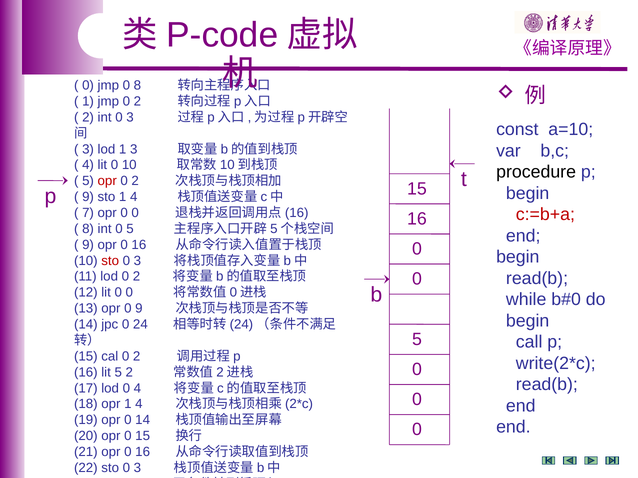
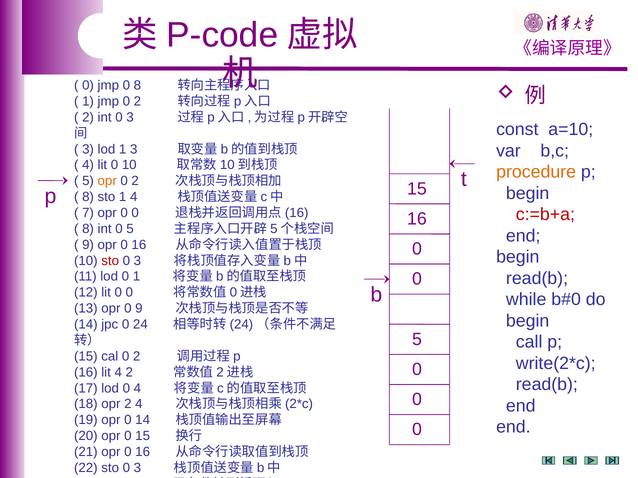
procedure colour: black -> orange
opr at (107, 181) colour: red -> orange
9 at (88, 197): 9 -> 8
lod 0 2: 2 -> 1
lit 5: 5 -> 4
opr 1: 1 -> 2
